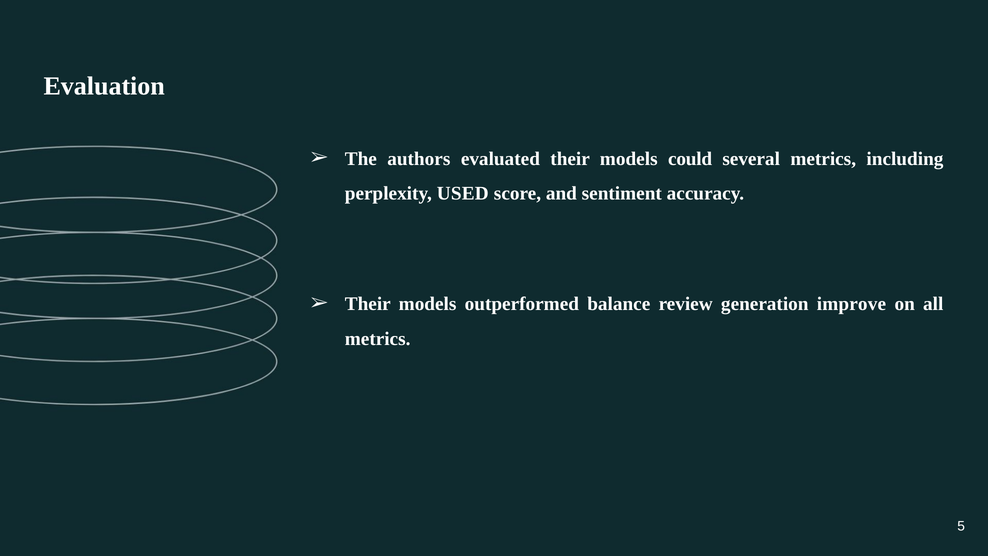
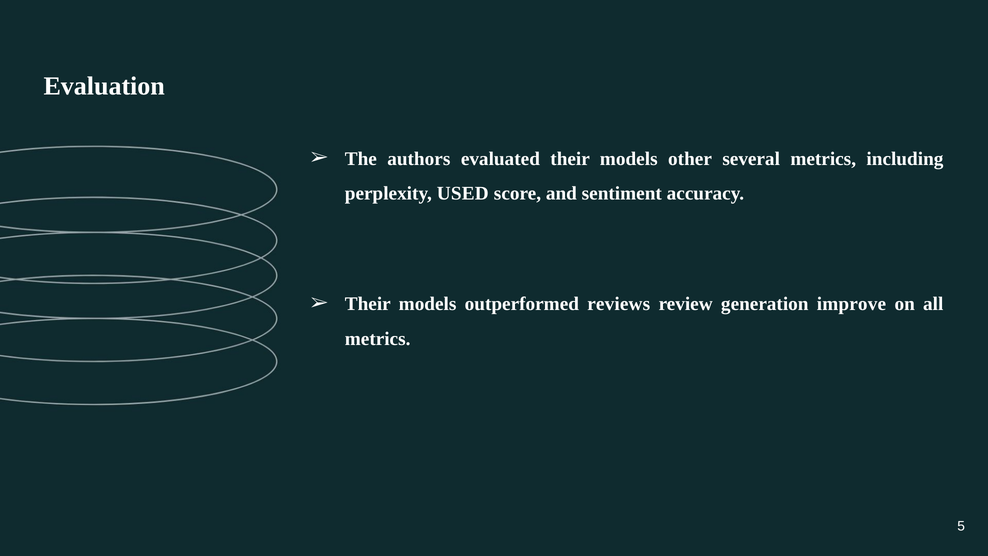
could: could -> other
balance: balance -> reviews
